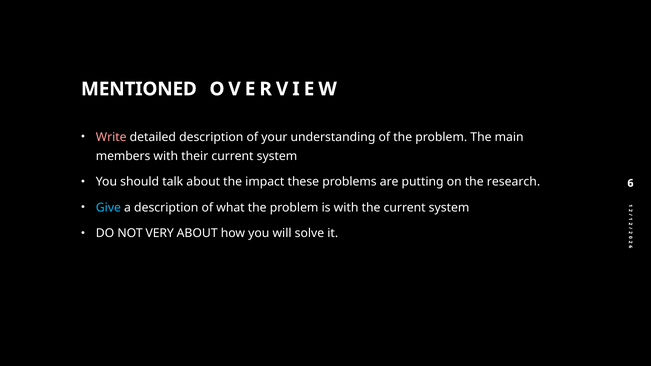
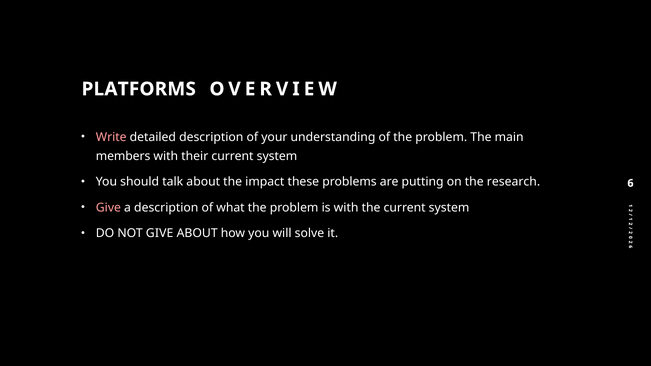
MENTIONED: MENTIONED -> PLATFORMS
Give at (108, 208) colour: light blue -> pink
NOT VERY: VERY -> GIVE
